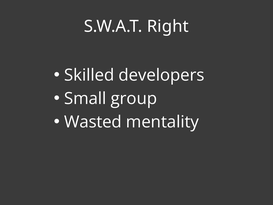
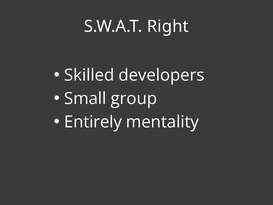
Wasted: Wasted -> Entirely
